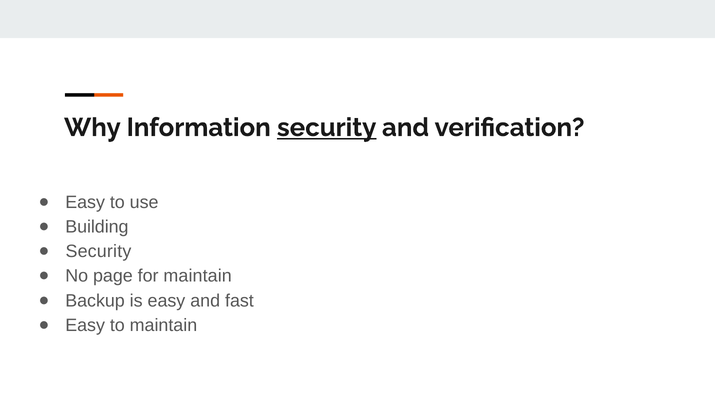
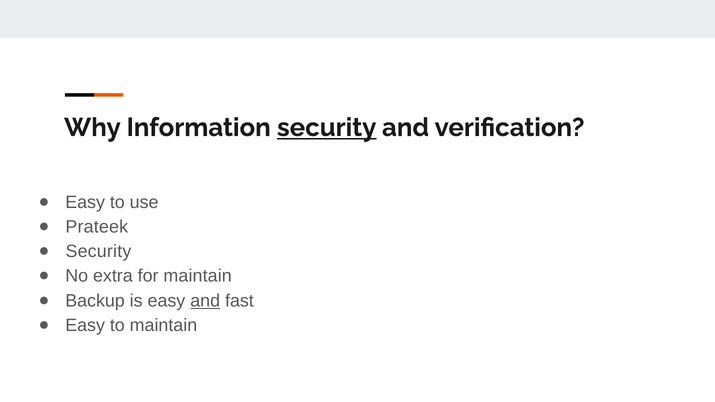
Building: Building -> Prateek
page: page -> extra
and at (205, 301) underline: none -> present
